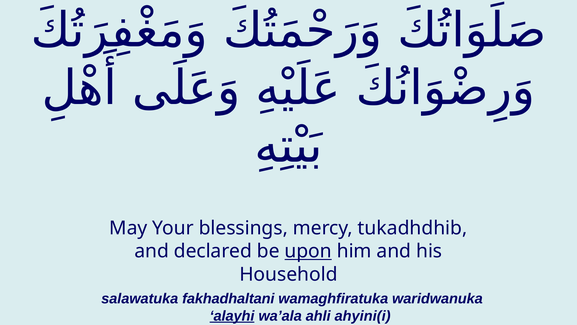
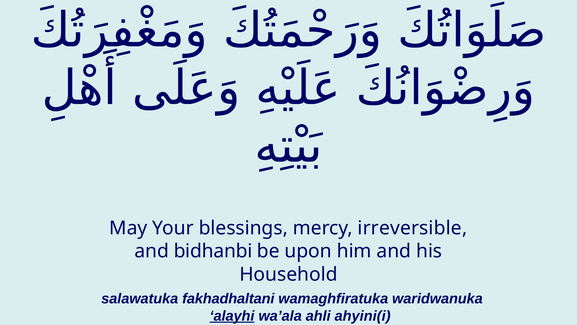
tukadhdhib: tukadhdhib -> irreversible
declared: declared -> bidhanbi
upon underline: present -> none
